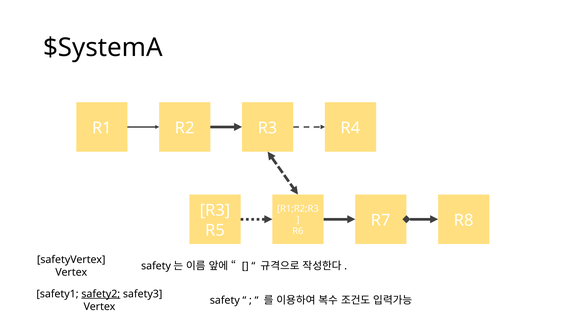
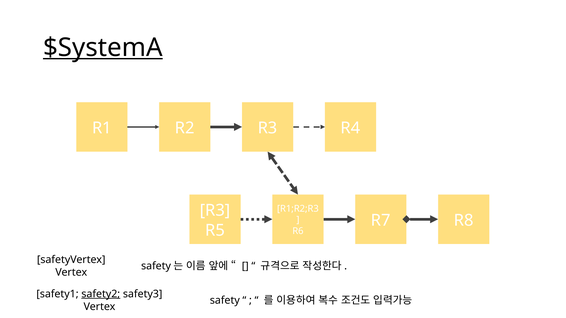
$SystemA underline: none -> present
